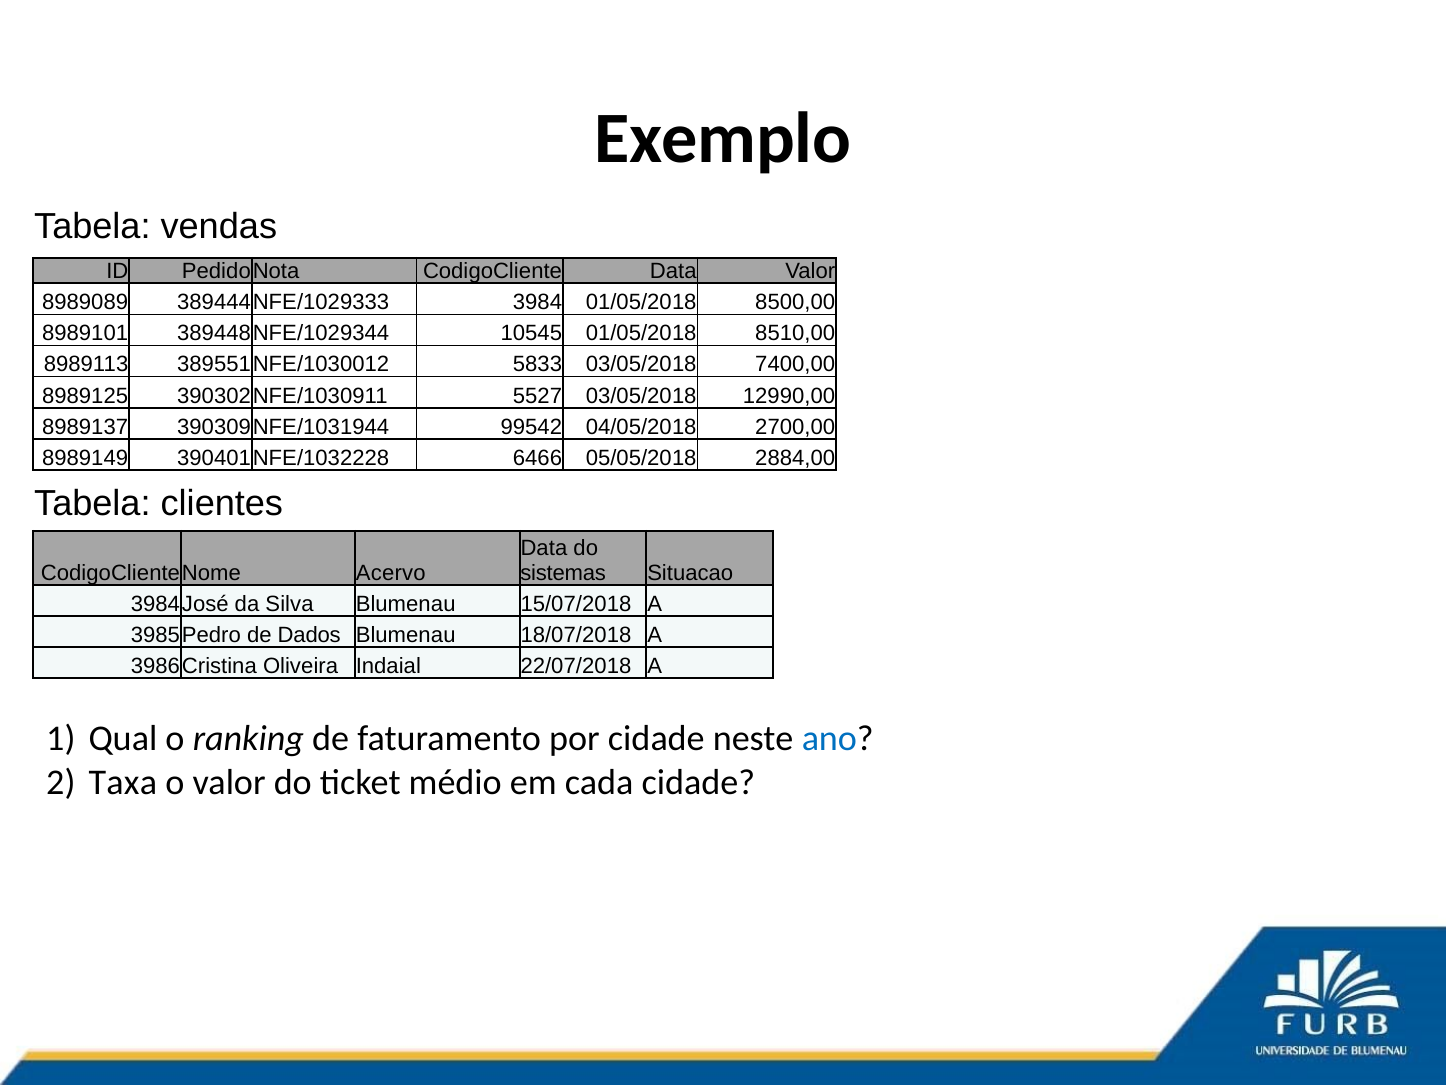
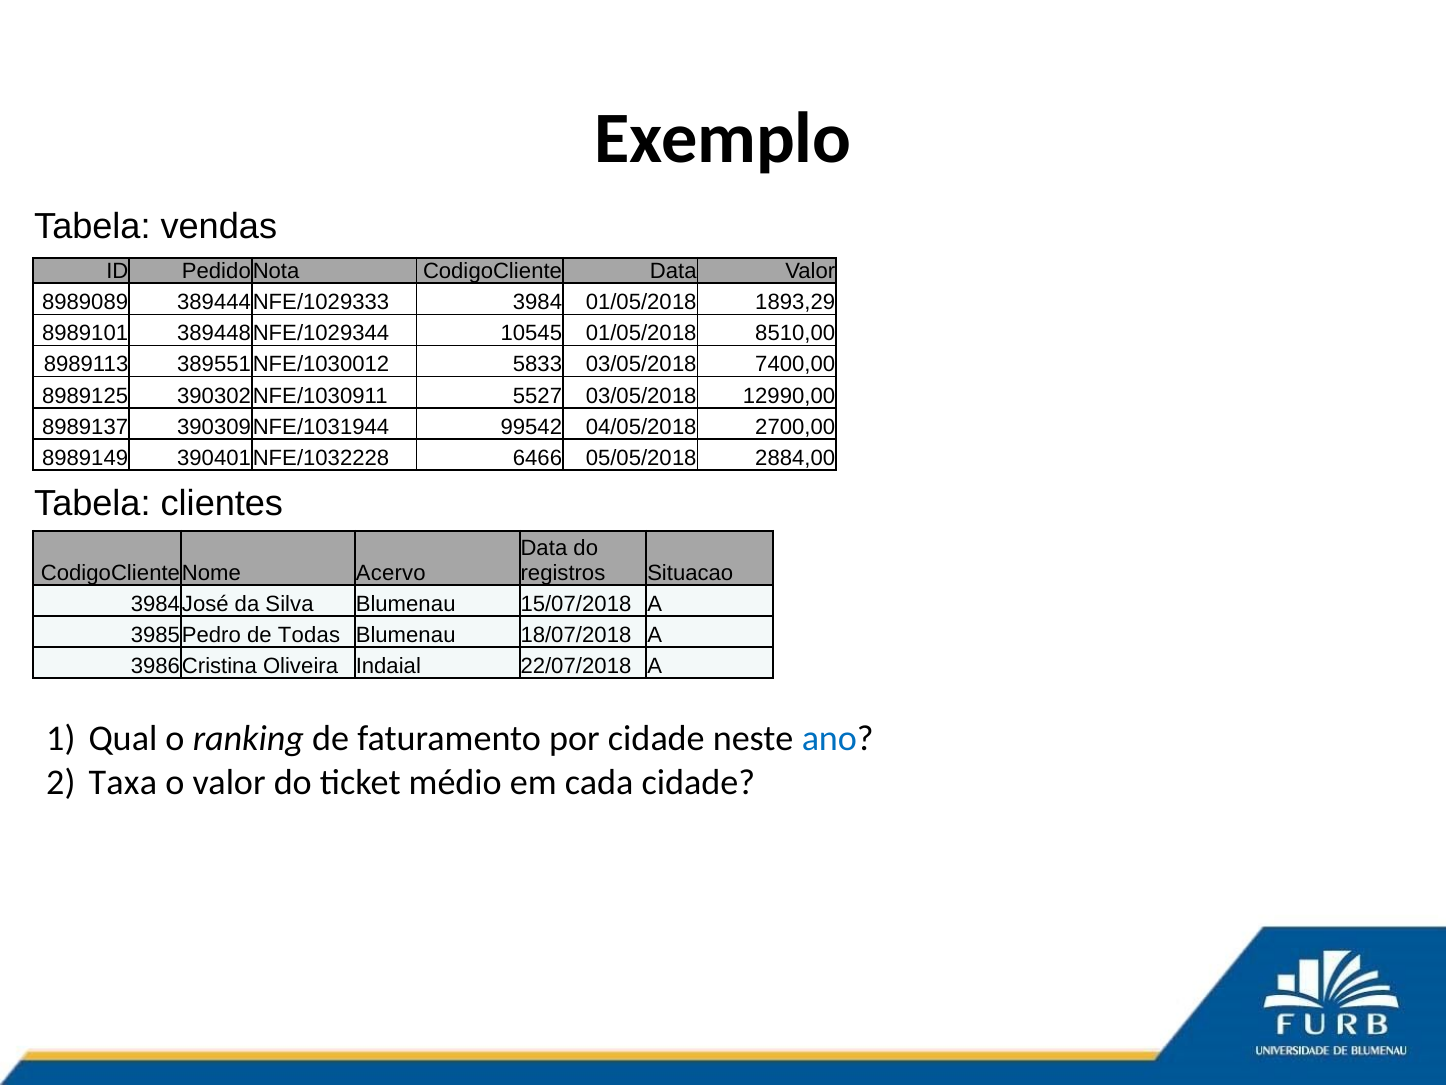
8500,00: 8500,00 -> 1893,29
sistemas: sistemas -> registros
Dados: Dados -> Todas
